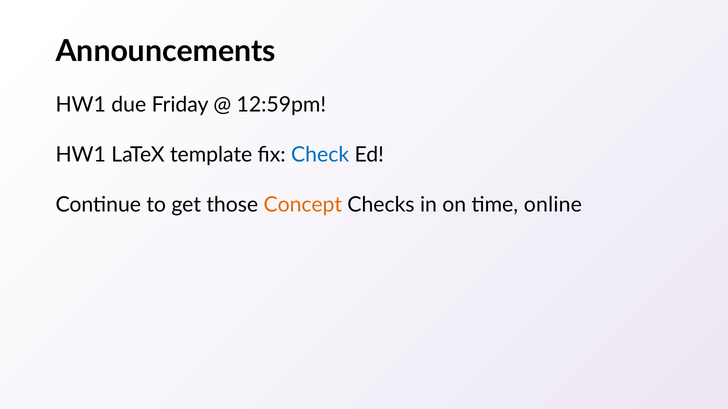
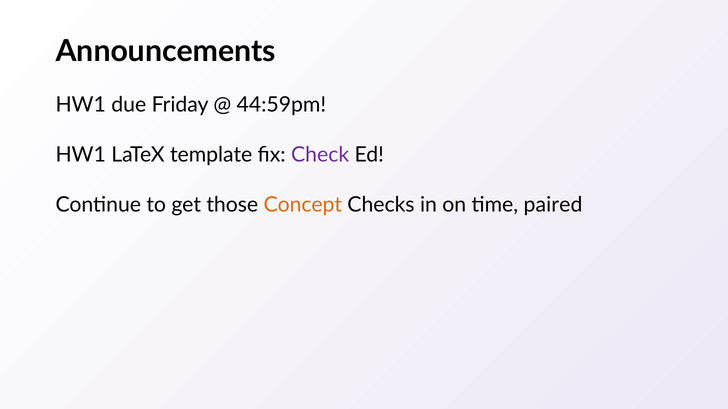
12:59pm: 12:59pm -> 44:59pm
Check colour: blue -> purple
online: online -> paired
